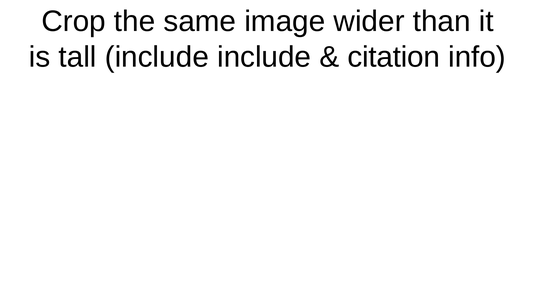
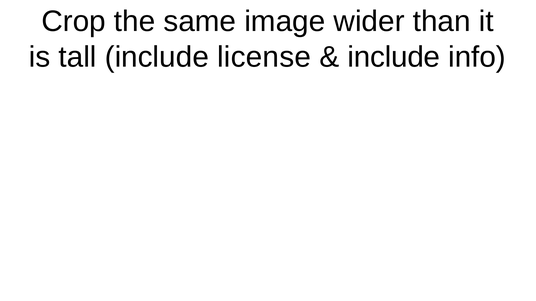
include include: include -> license
citation at (394, 57): citation -> include
